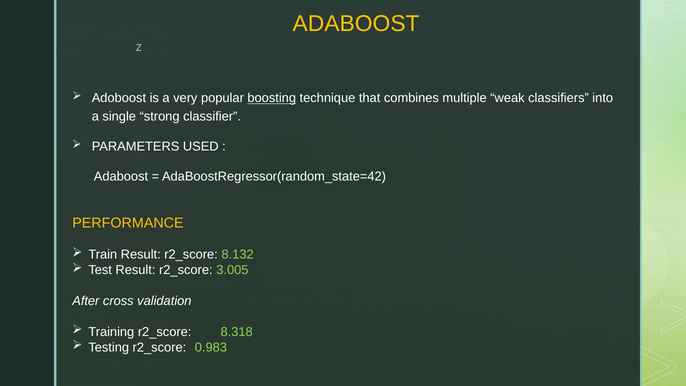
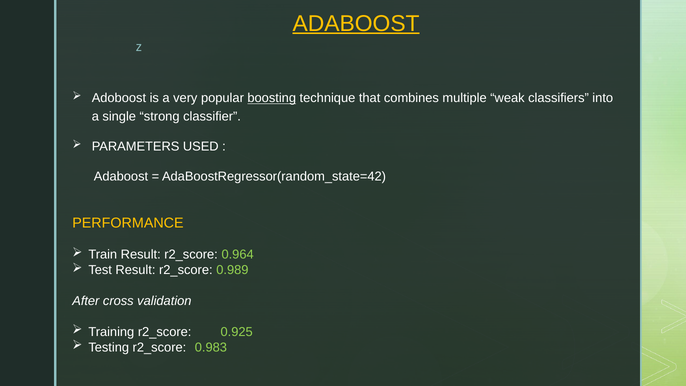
ADABOOST at (356, 24) underline: none -> present
8.132: 8.132 -> 0.964
3.005: 3.005 -> 0.989
8.318: 8.318 -> 0.925
